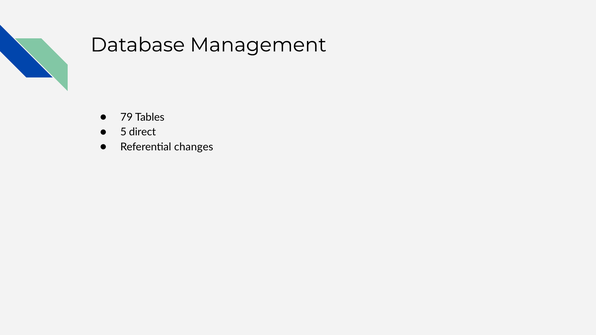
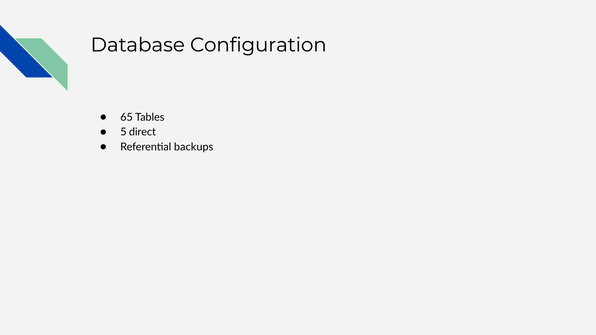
Management: Management -> Configuration
79: 79 -> 65
changes: changes -> backups
